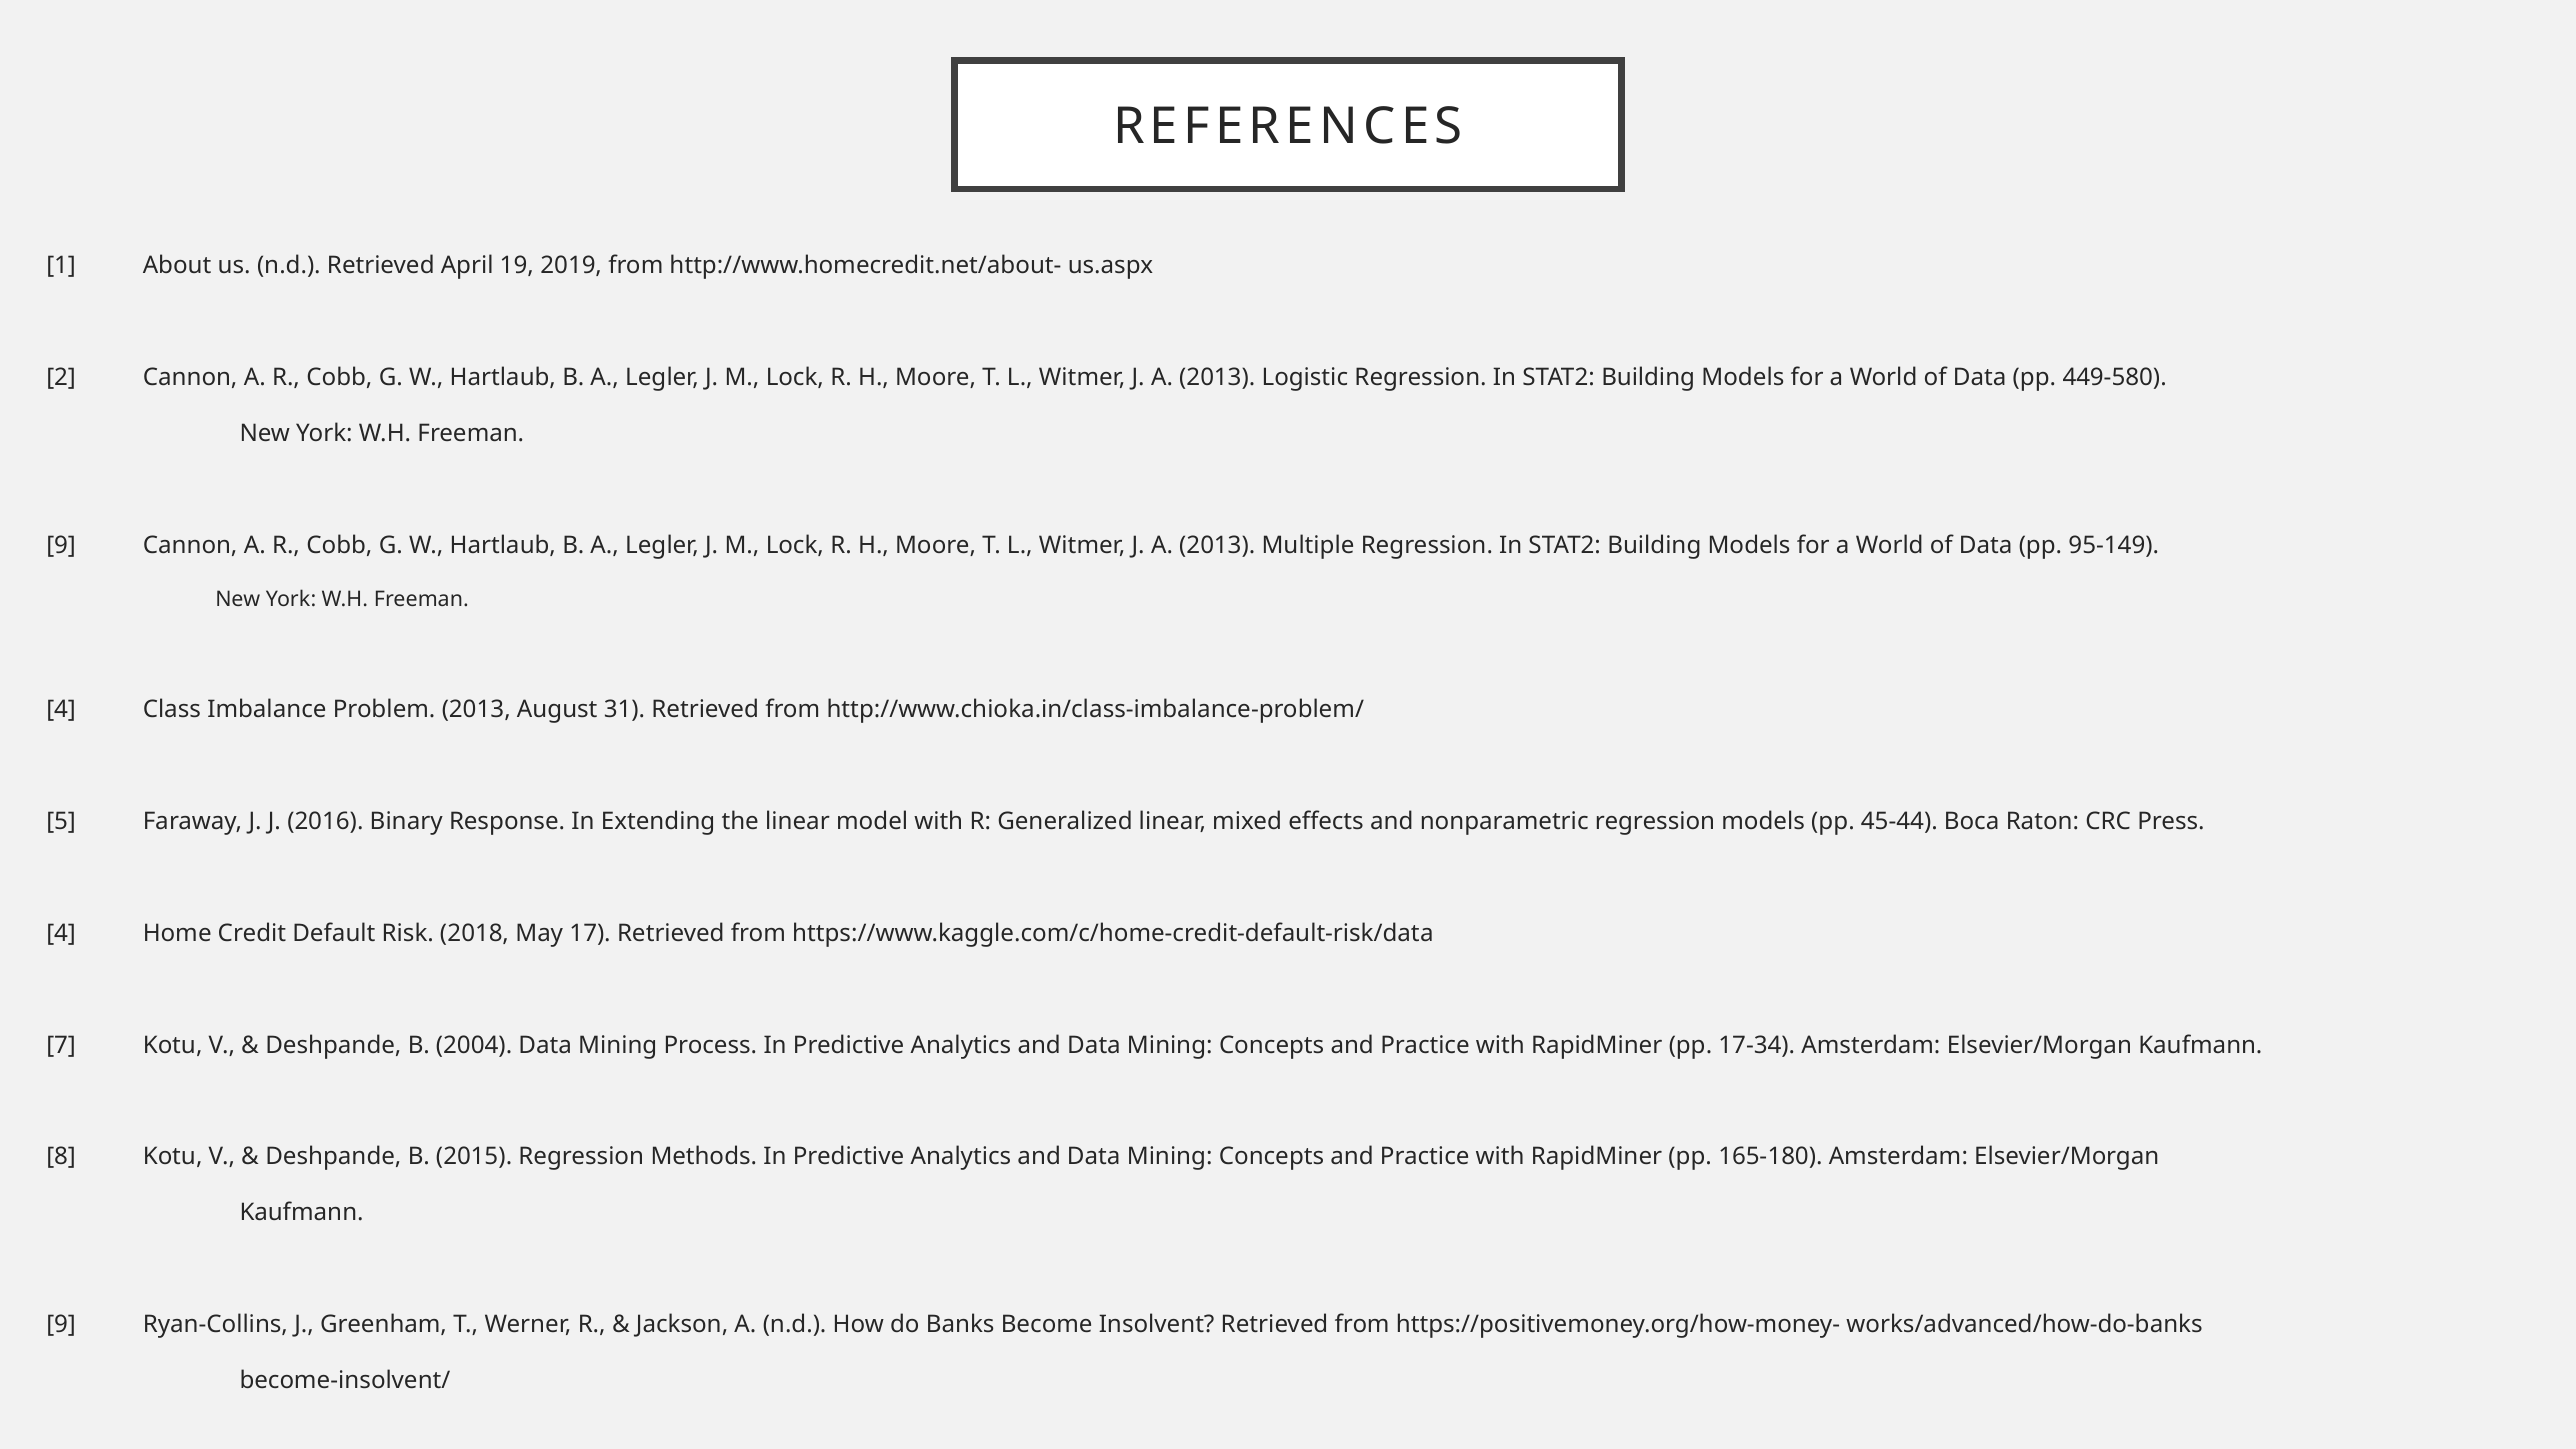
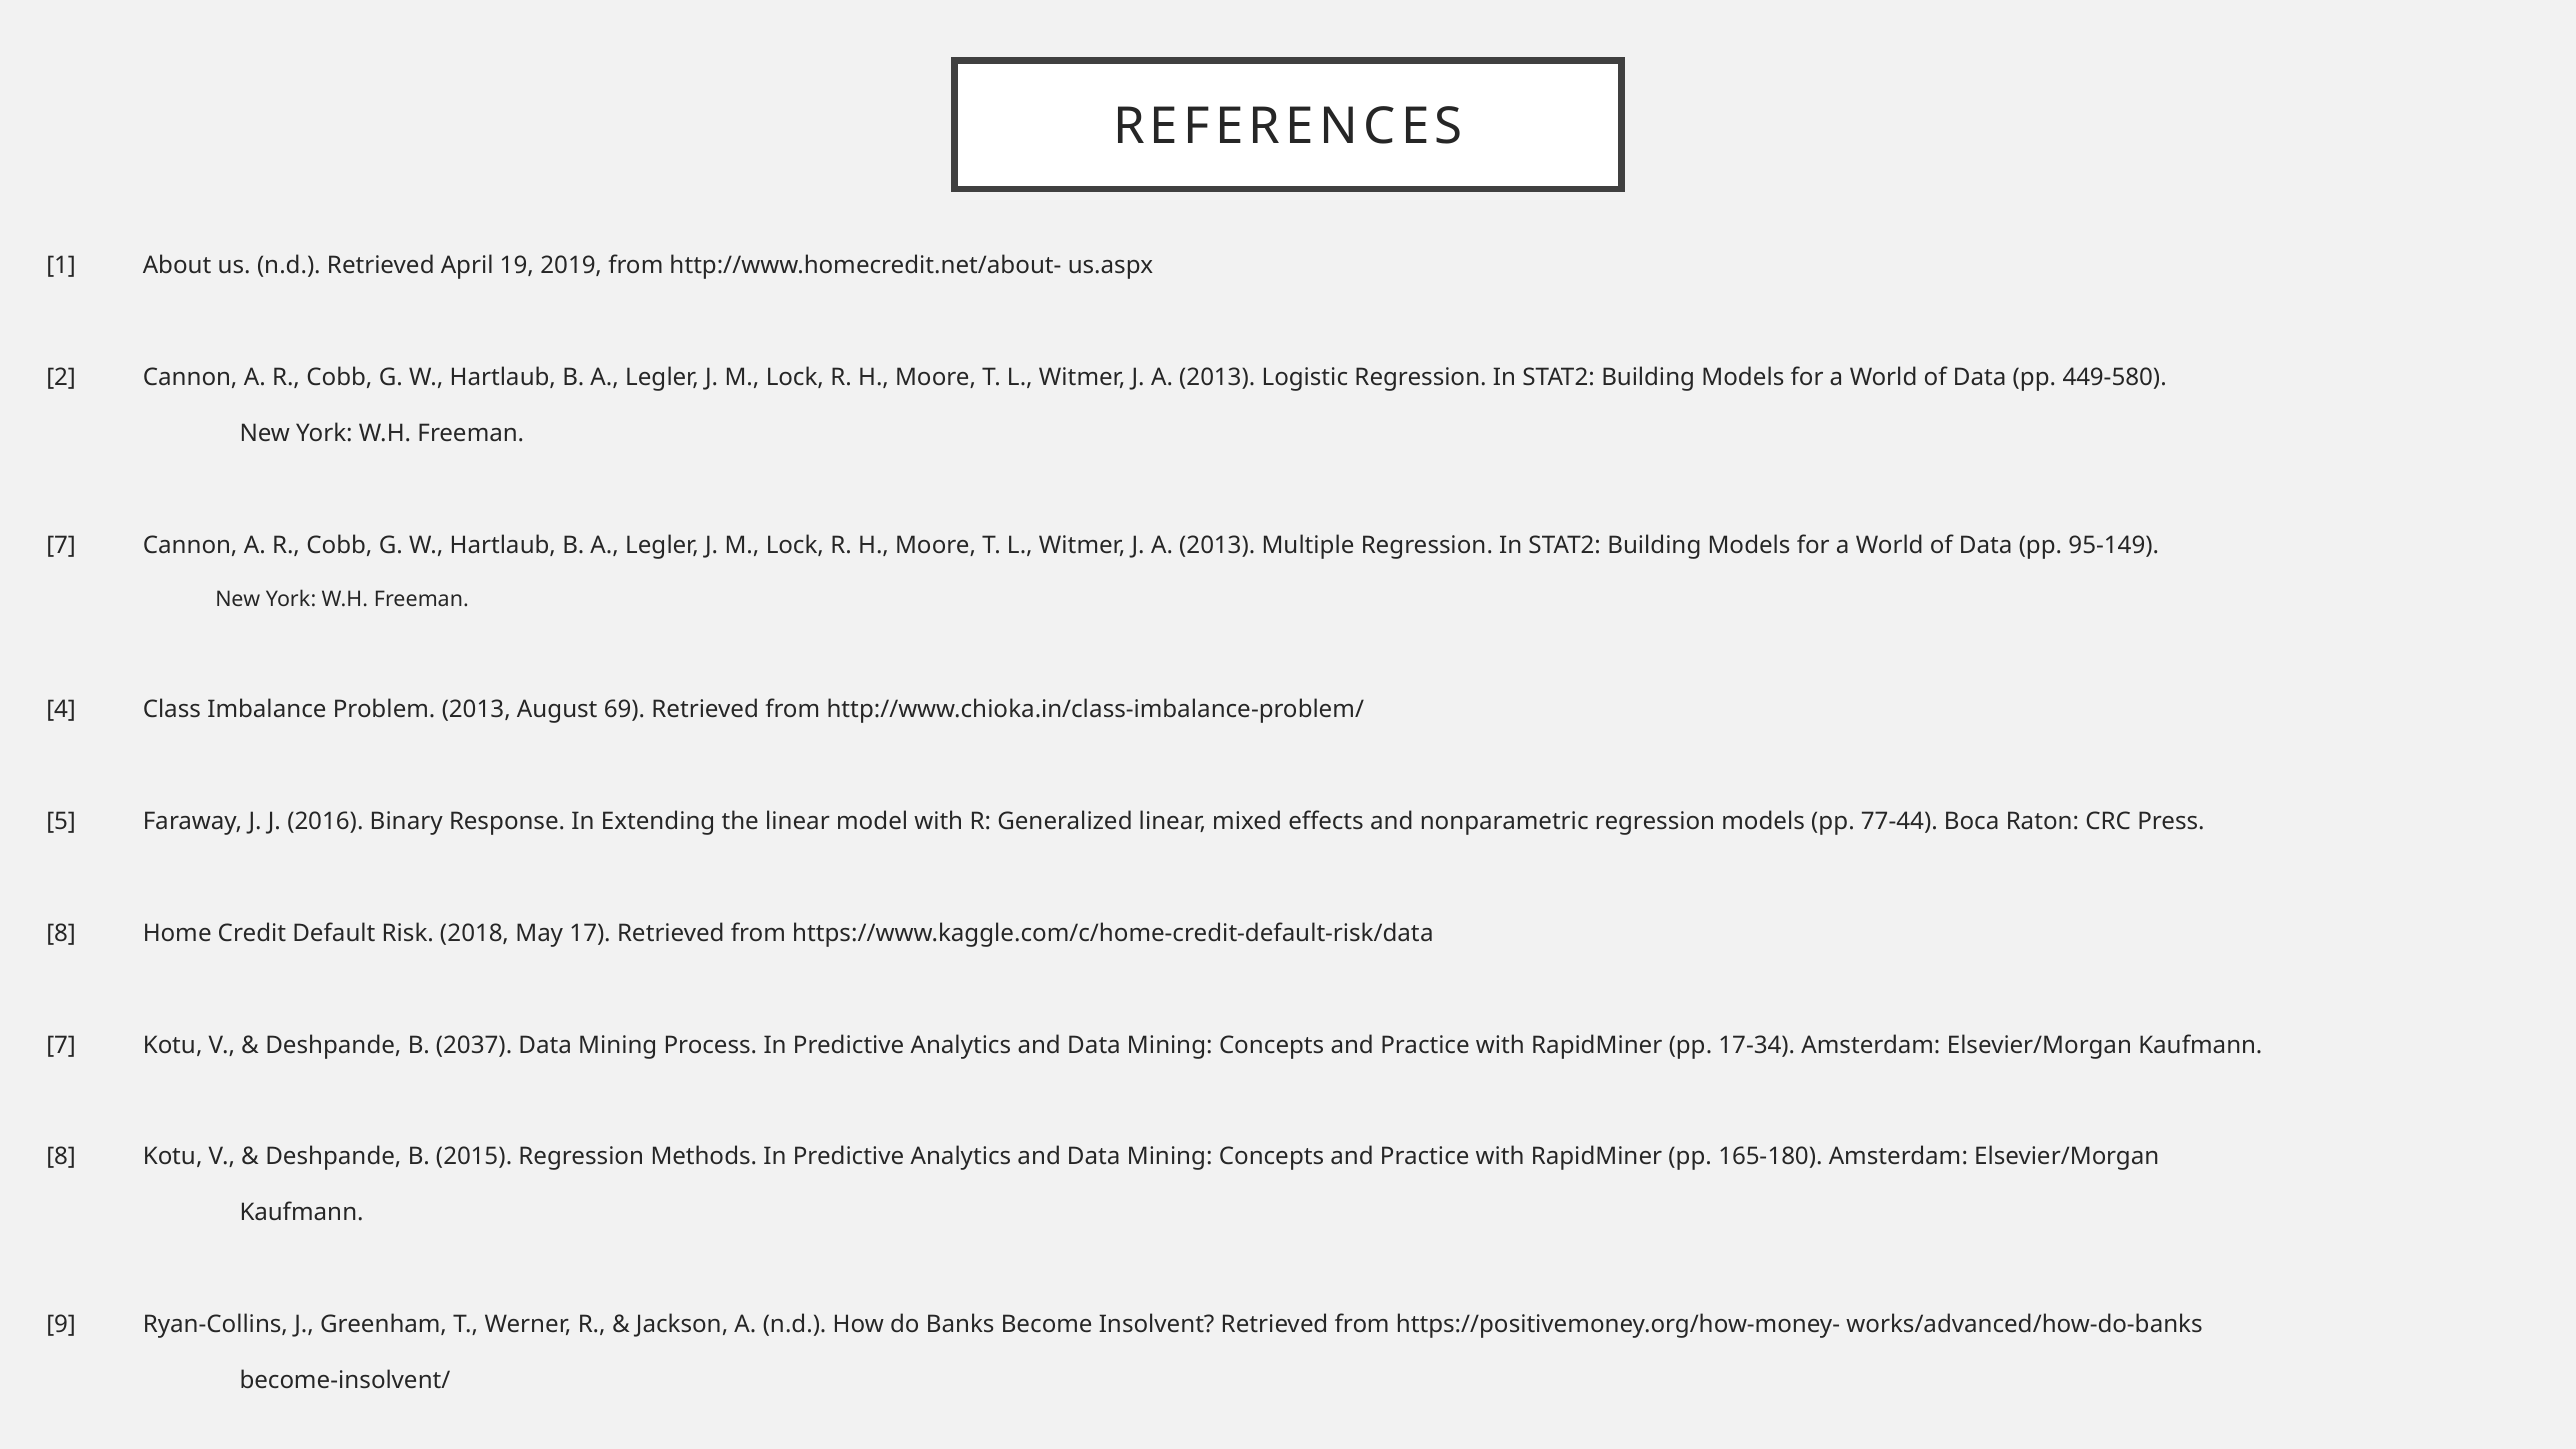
9 at (61, 545): 9 -> 7
31: 31 -> 69
45-44: 45-44 -> 77-44
4 at (61, 933): 4 -> 8
2004: 2004 -> 2037
